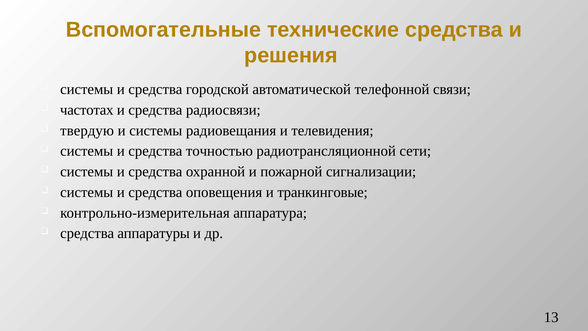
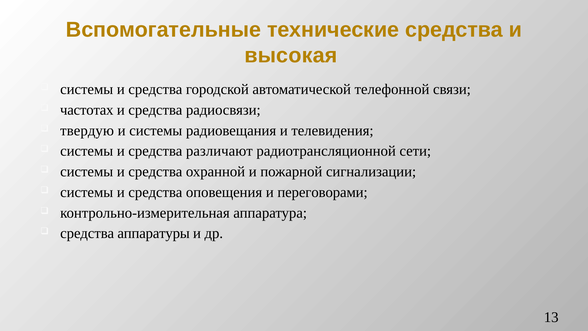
решения: решения -> высокая
точностью: точностью -> различают
транкинговые: транкинговые -> переговорами
